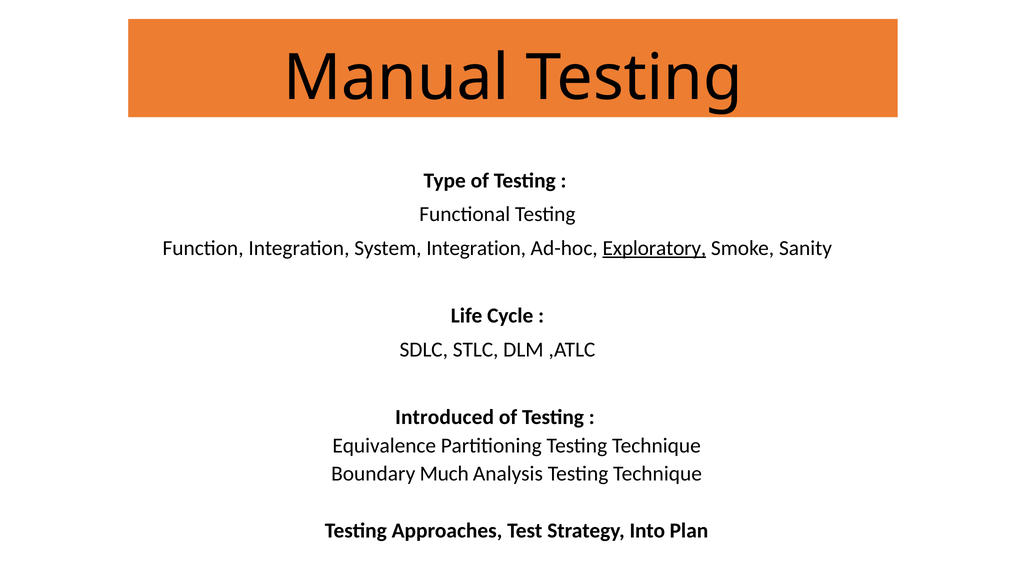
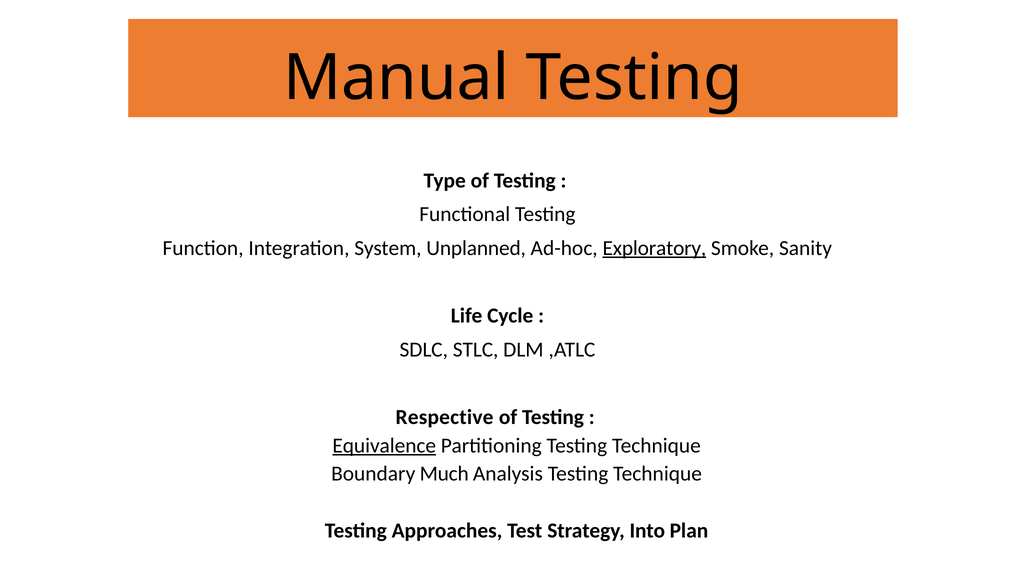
System Integration: Integration -> Unplanned
Introduced: Introduced -> Respective
Equivalence underline: none -> present
